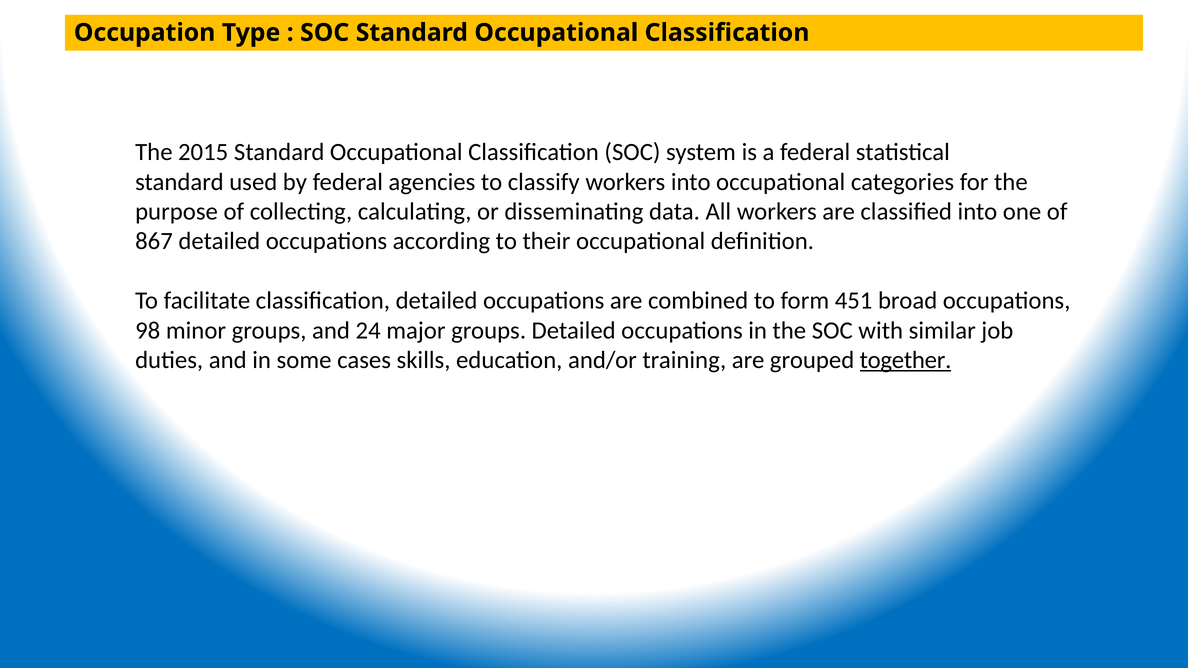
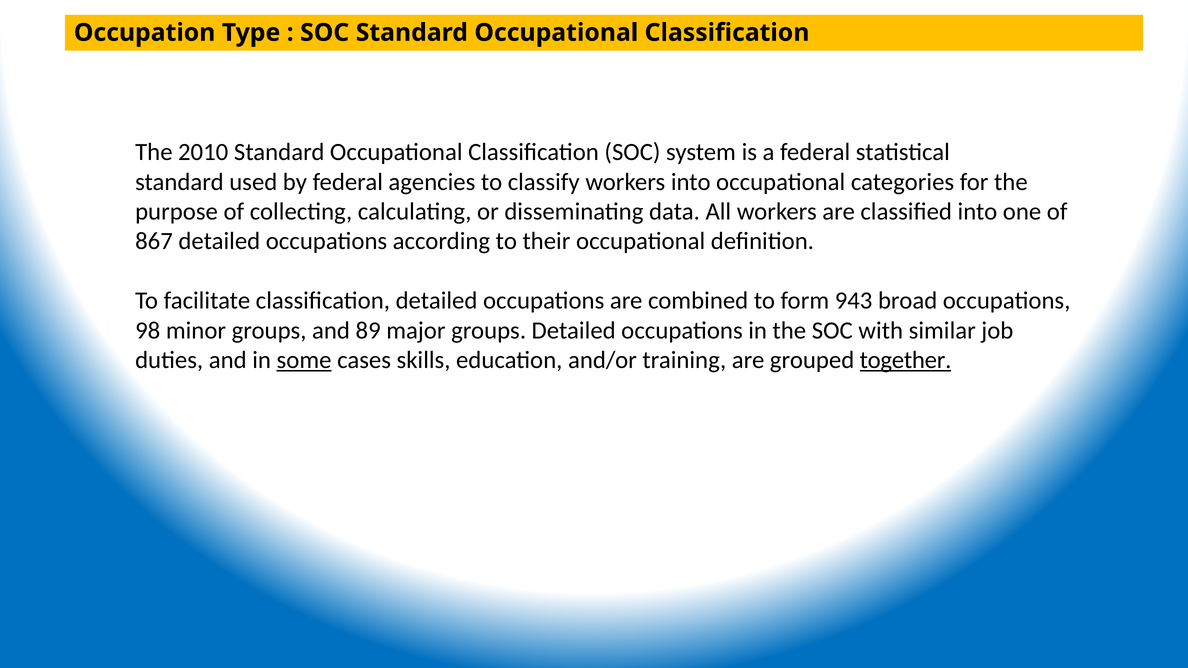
2015: 2015 -> 2010
451: 451 -> 943
24: 24 -> 89
some underline: none -> present
